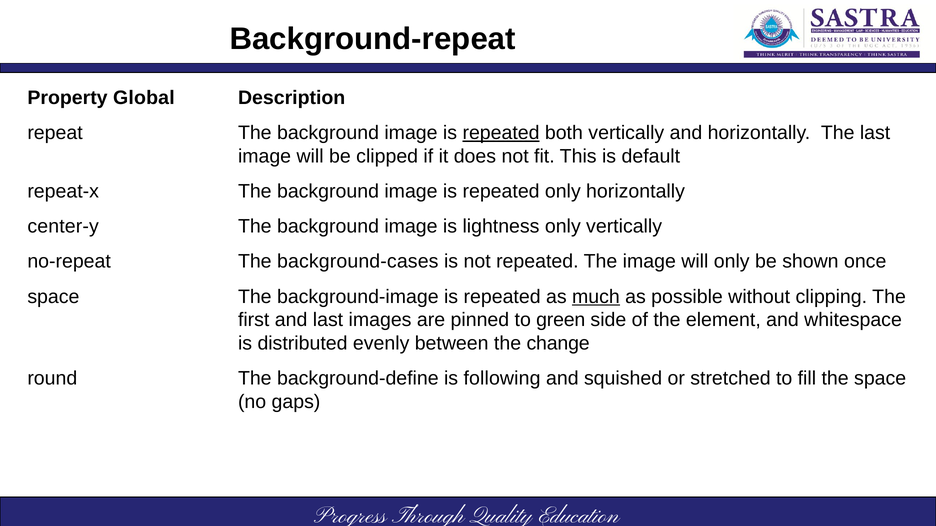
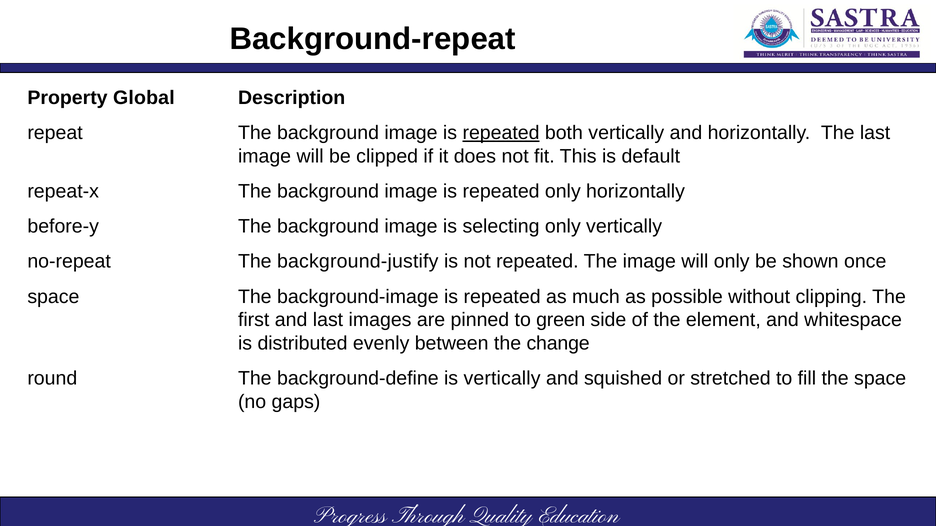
center-y: center-y -> before-y
lightness: lightness -> selecting
background-cases: background-cases -> background-justify
much underline: present -> none
is following: following -> vertically
